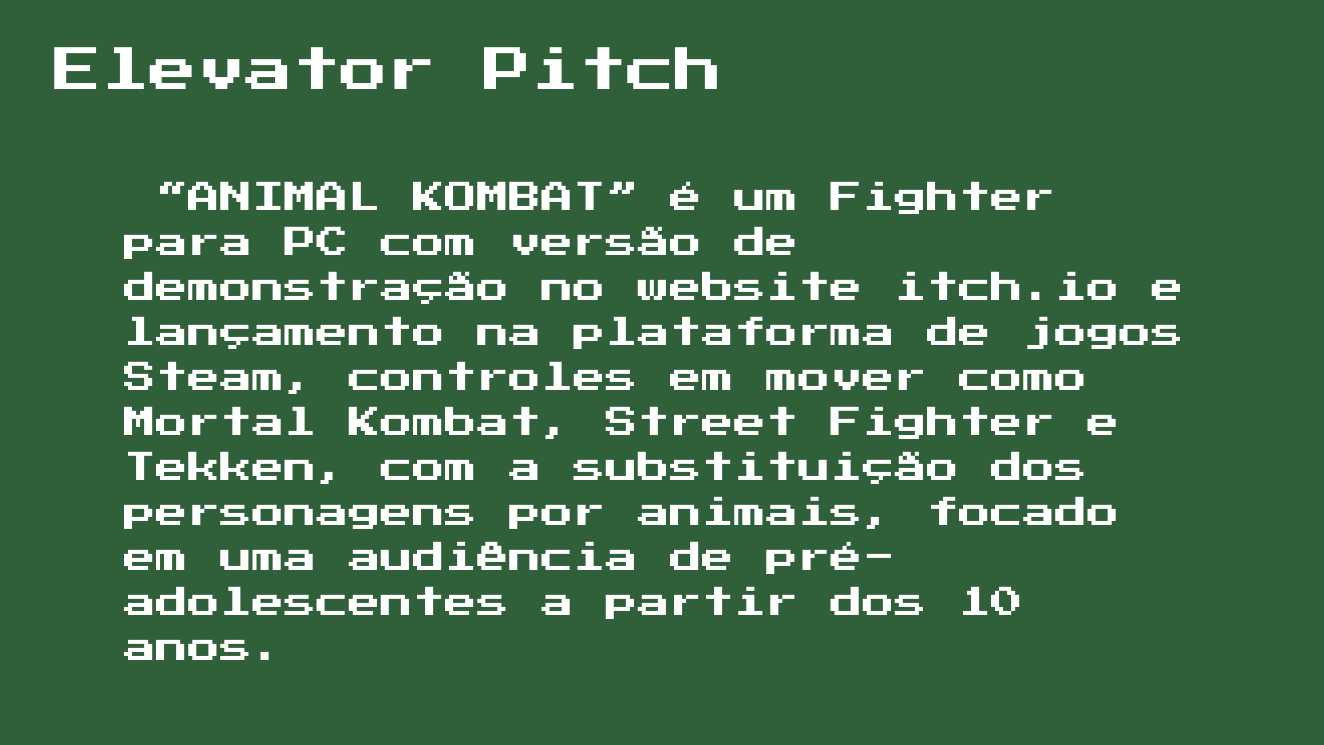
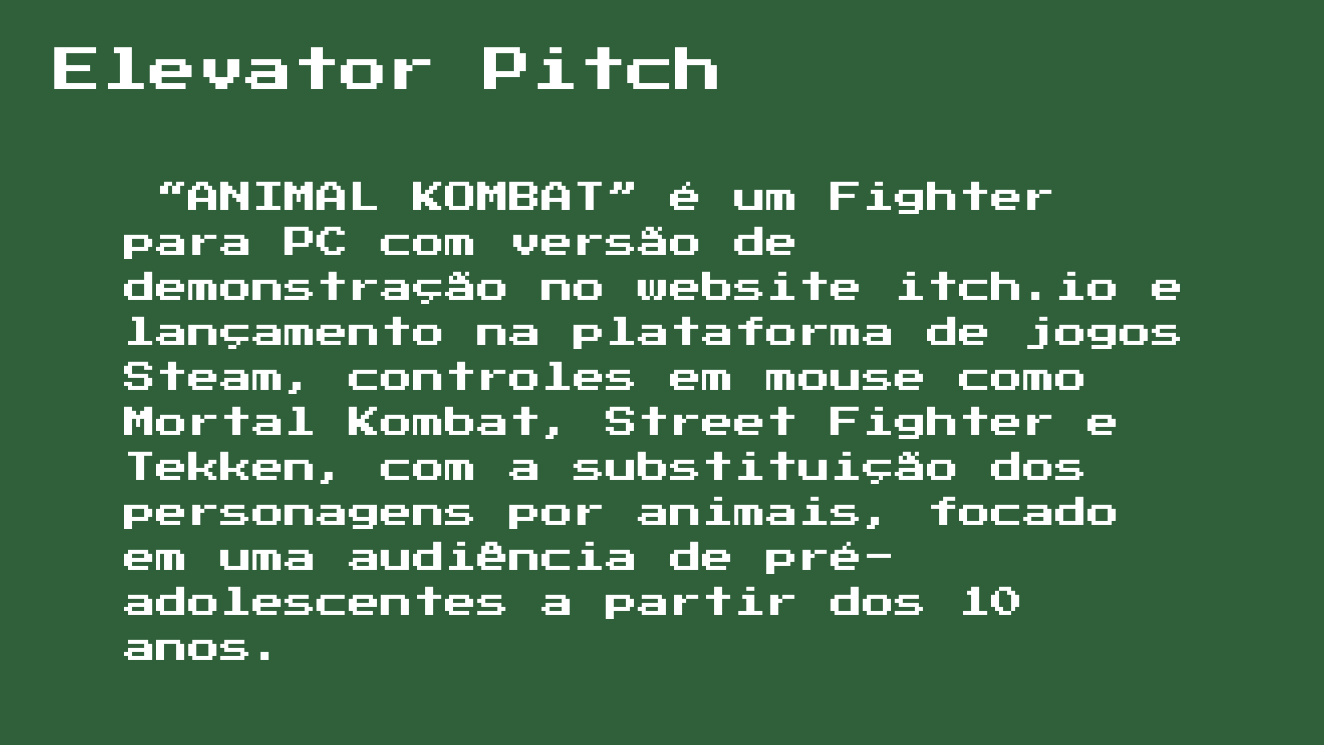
mover: mover -> mouse
